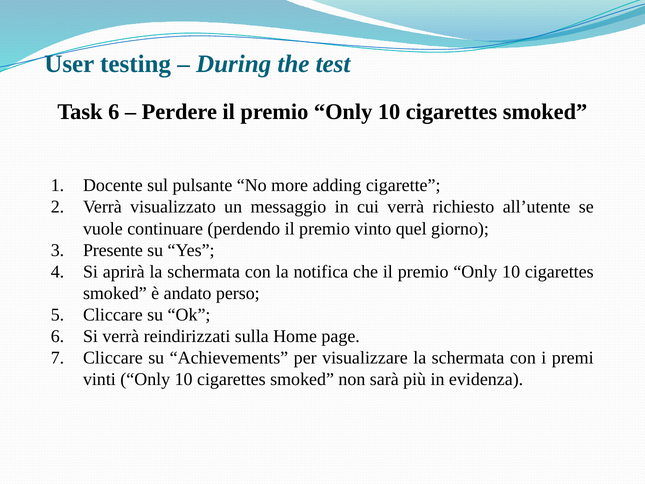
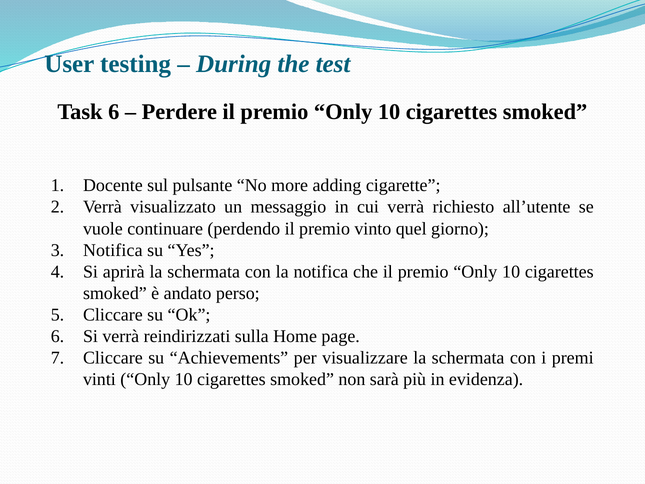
Presente at (113, 250): Presente -> Notifica
